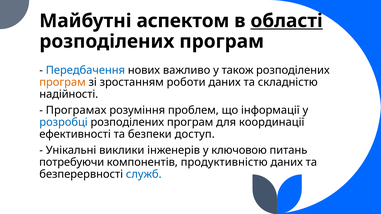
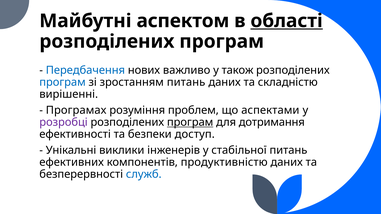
програм at (63, 82) colour: orange -> blue
зростанням роботи: роботи -> питань
надійності: надійності -> вирішенні
інформації: інформації -> аспектами
розробці colour: blue -> purple
програм at (190, 122) underline: none -> present
координації: координації -> дотримання
ключовою: ключовою -> стабільної
потребуючи: потребуючи -> ефективних
